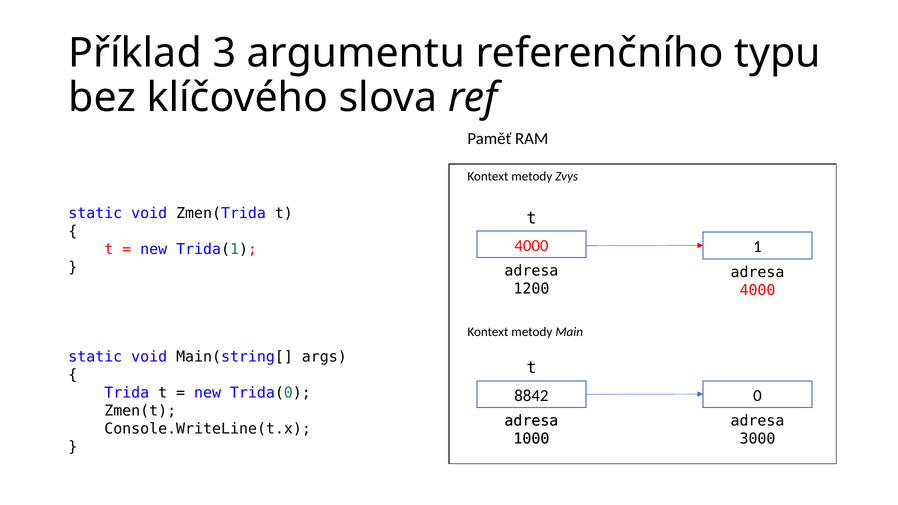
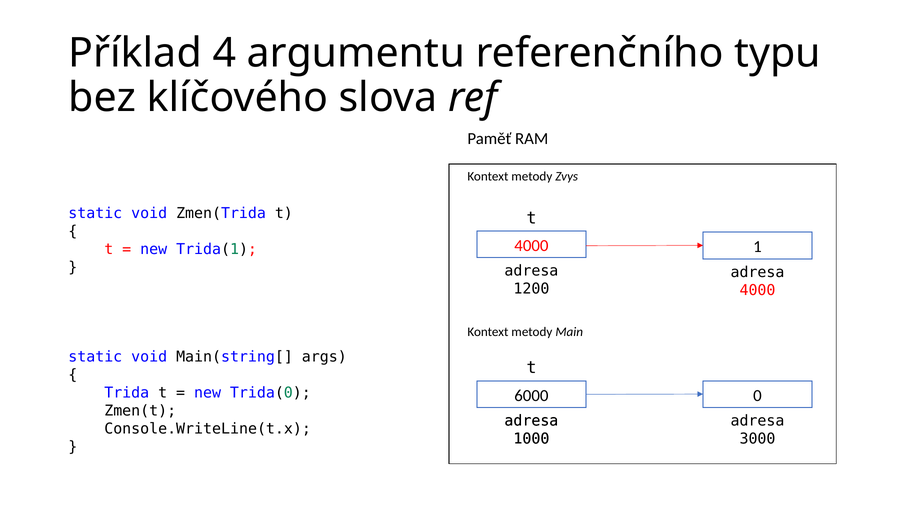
3: 3 -> 4
8842: 8842 -> 6000
